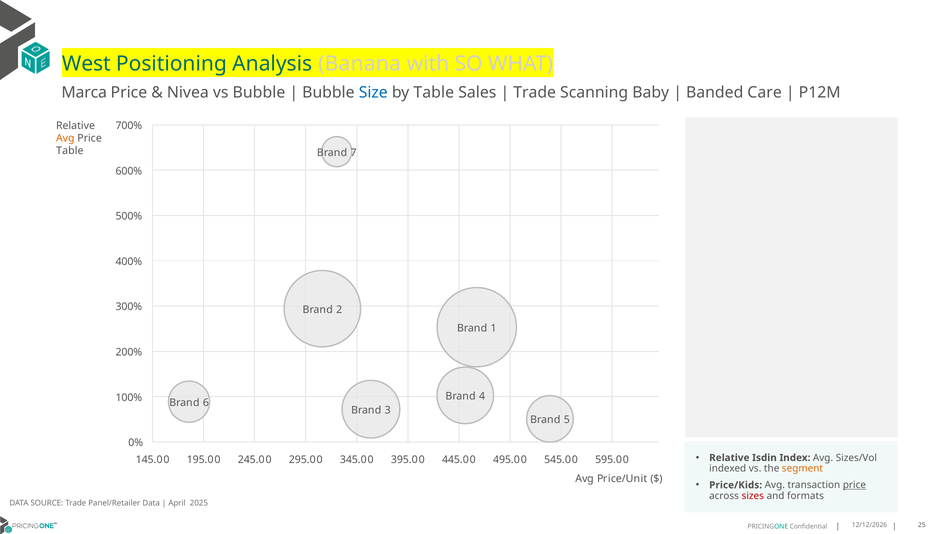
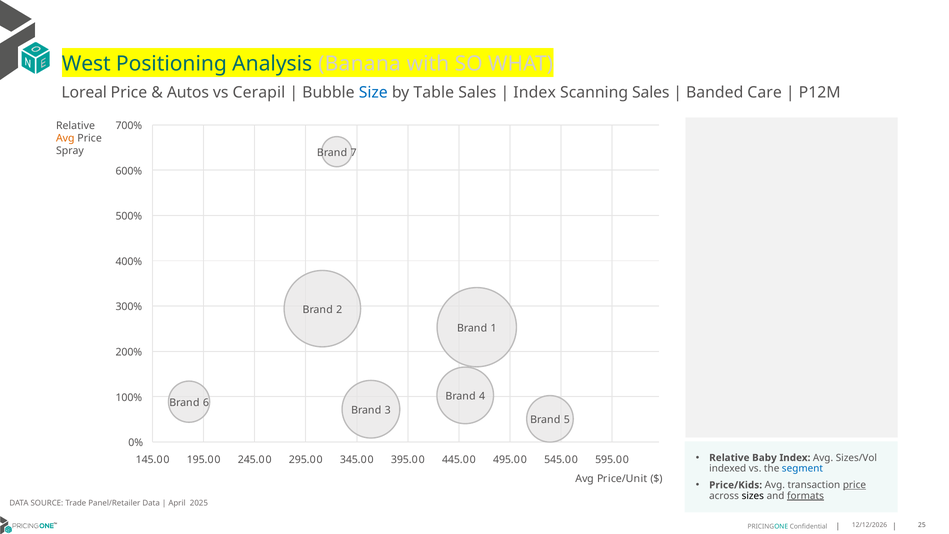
Marca: Marca -> Loreal
Nivea: Nivea -> Autos
vs Bubble: Bubble -> Cerapil
Trade at (535, 93): Trade -> Index
Scanning Baby: Baby -> Sales
Table at (70, 151): Table -> Spray
Isdin: Isdin -> Baby
segment colour: orange -> blue
sizes colour: red -> black
formats underline: none -> present
